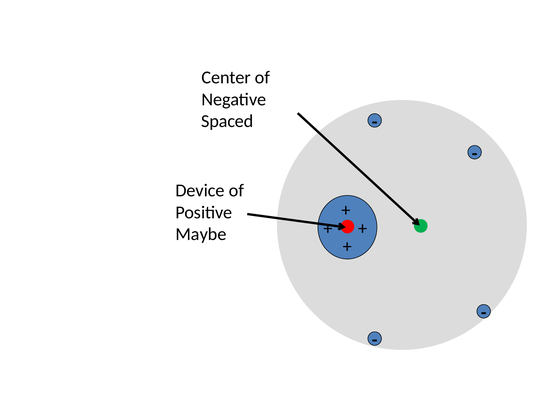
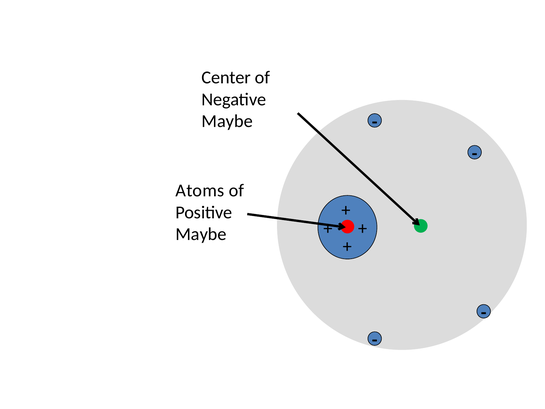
Spaced at (227, 121): Spaced -> Maybe
Device: Device -> Atoms
